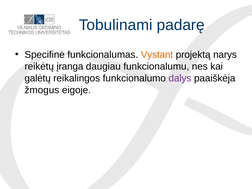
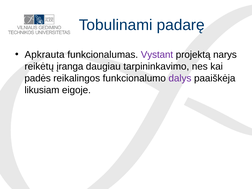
Specifinė: Specifinė -> Apkrauta
Vystant colour: orange -> purple
funkcionalumu: funkcionalumu -> tarpininkavimo
galėtų: galėtų -> padės
žmogus: žmogus -> likusiam
